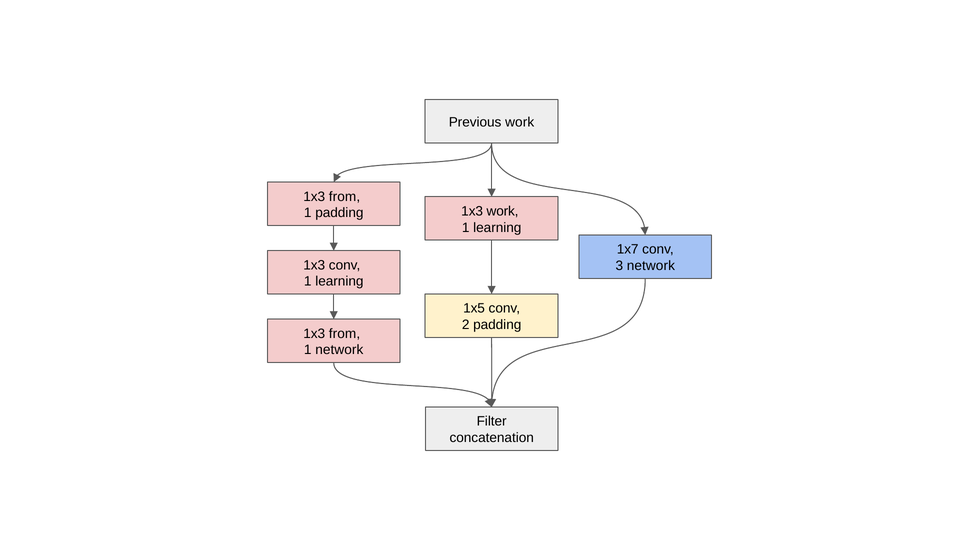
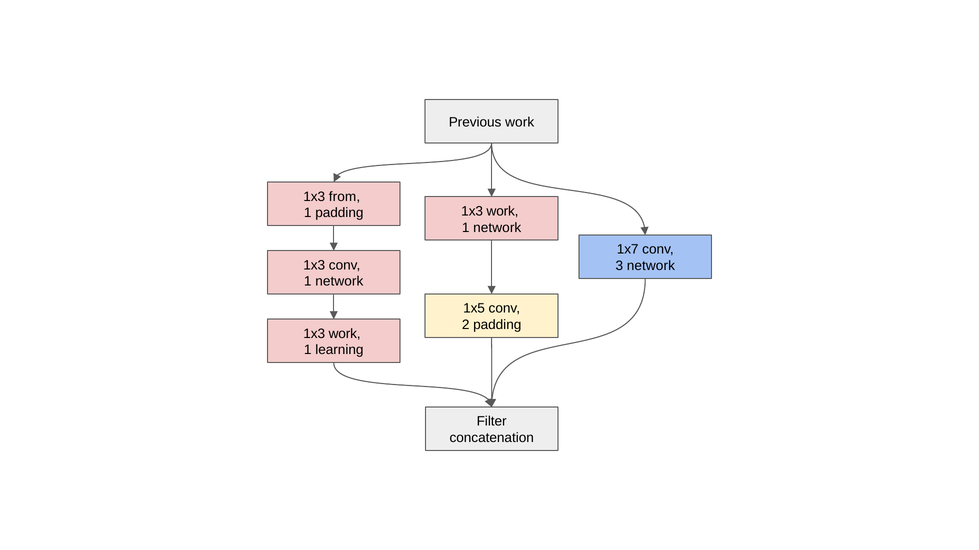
learning at (497, 228): learning -> network
learning at (339, 282): learning -> network
from at (345, 334): from -> work
1 network: network -> learning
